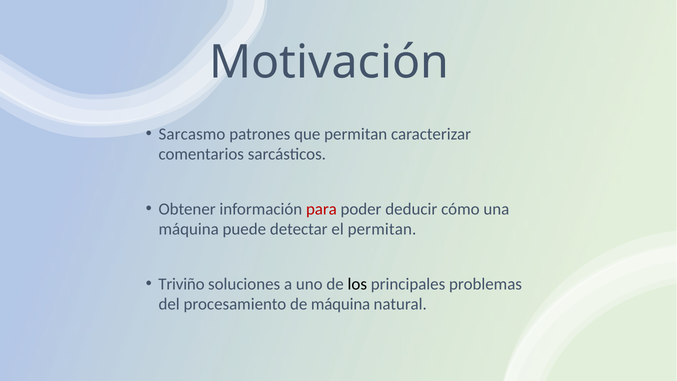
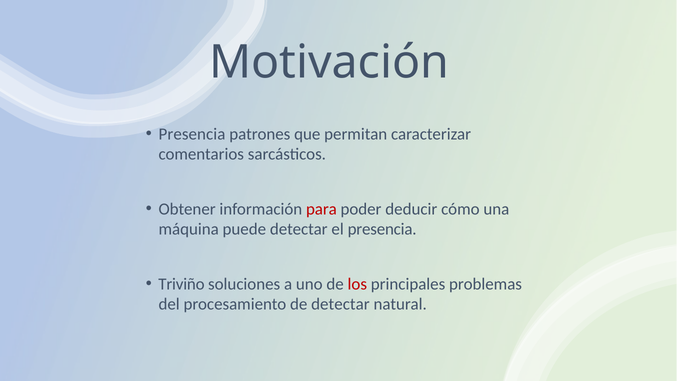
Sarcasmo at (192, 134): Sarcasmo -> Presencia
el permitan: permitan -> presencia
los colour: black -> red
de máquina: máquina -> detectar
